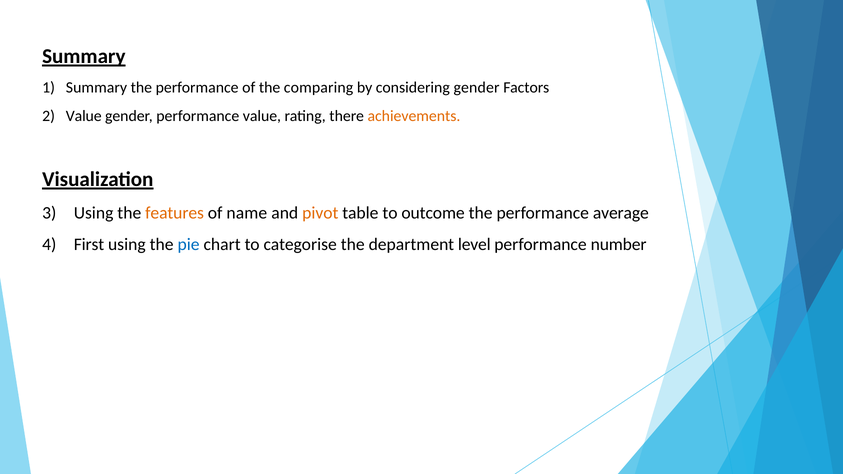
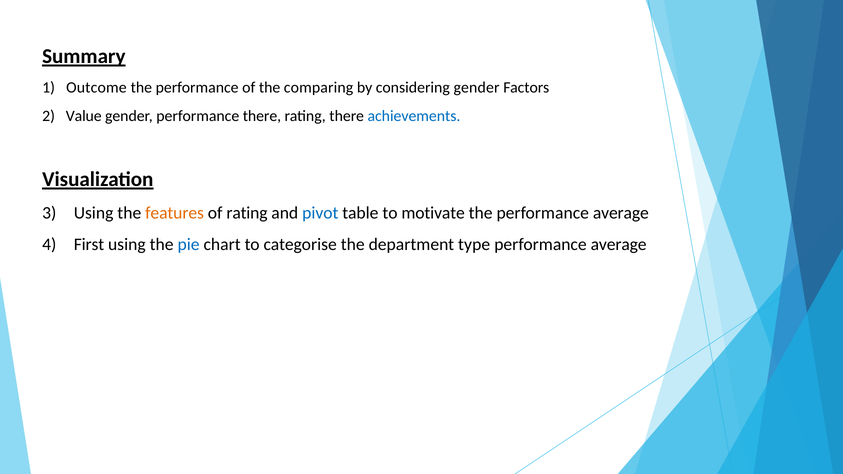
Summary at (96, 88): Summary -> Outcome
performance value: value -> there
achievements colour: orange -> blue
of name: name -> rating
pivot colour: orange -> blue
outcome: outcome -> motivate
level: level -> type
number at (619, 245): number -> average
